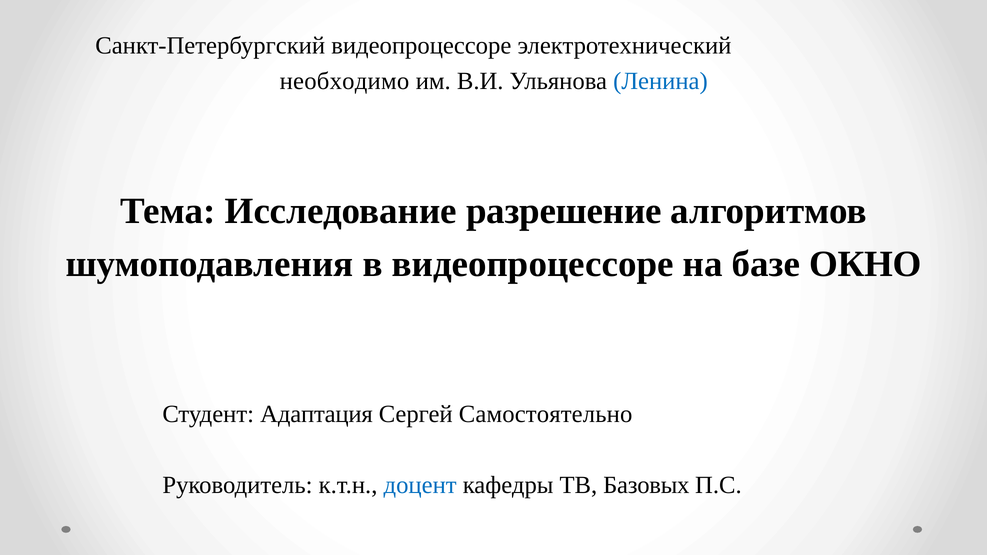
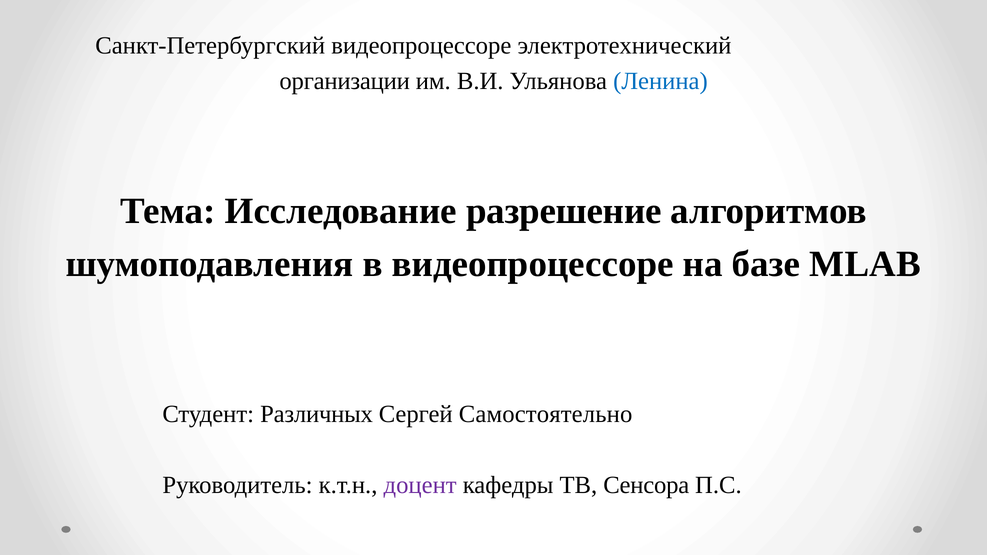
необходимо: необходимо -> организации
ОКНО: ОКНО -> MLAB
Адаптация: Адаптация -> Различных
доцент colour: blue -> purple
Базовых: Базовых -> Сенсора
